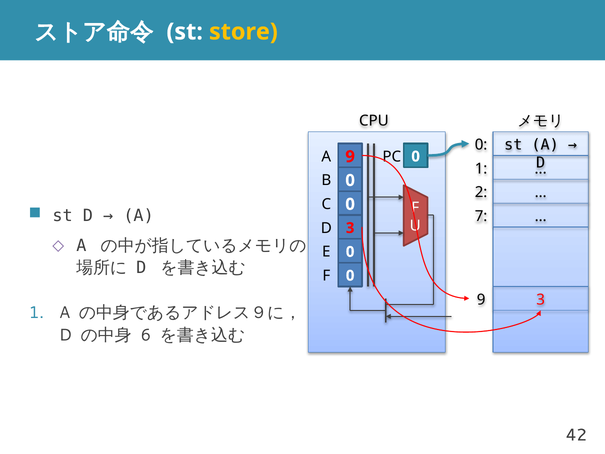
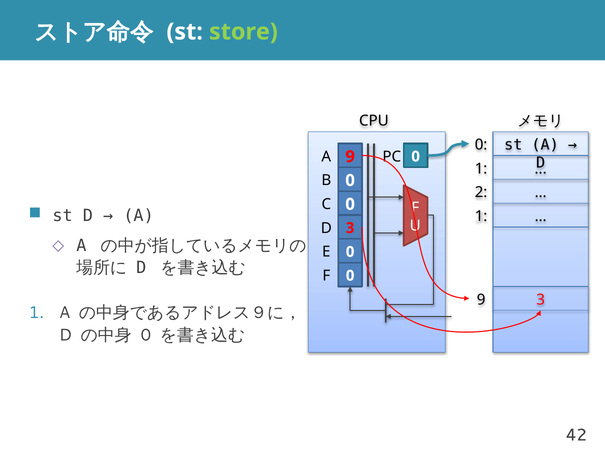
store colour: yellow -> light green
7 at (481, 216): 7 -> 1
6 at (146, 335): 6 -> 0
